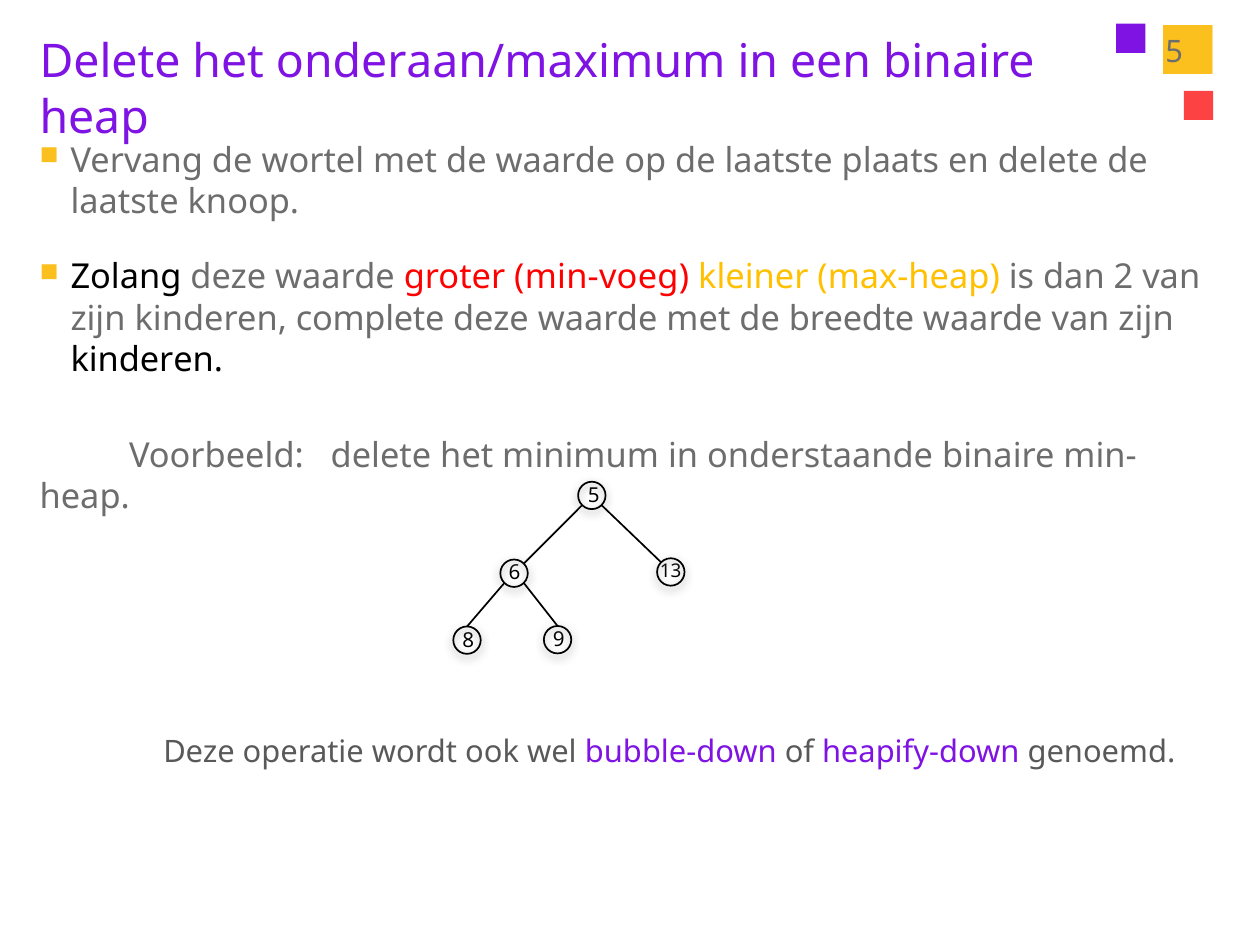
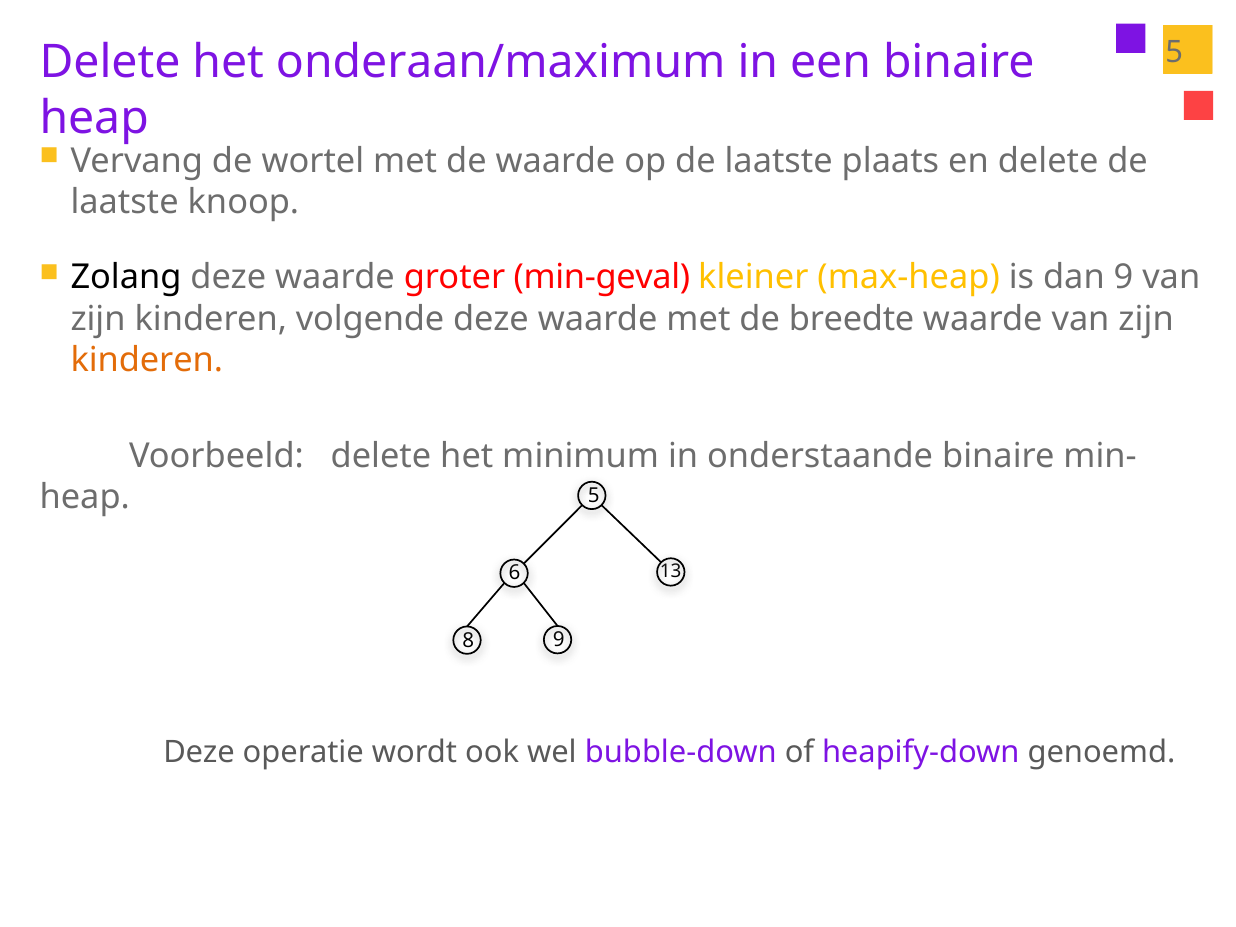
min-voeg: min-voeg -> min-geval
dan 2: 2 -> 9
complete: complete -> volgende
kinderen at (147, 360) colour: black -> orange
